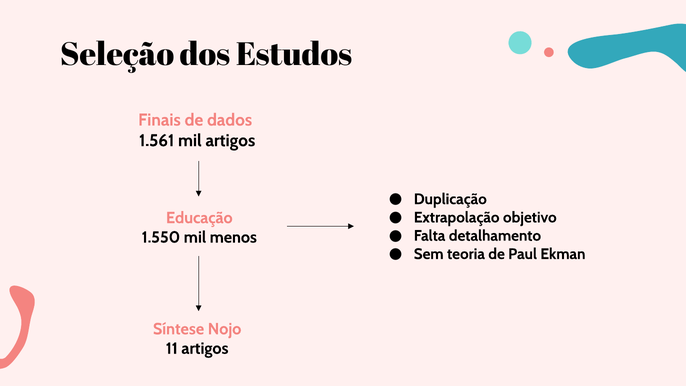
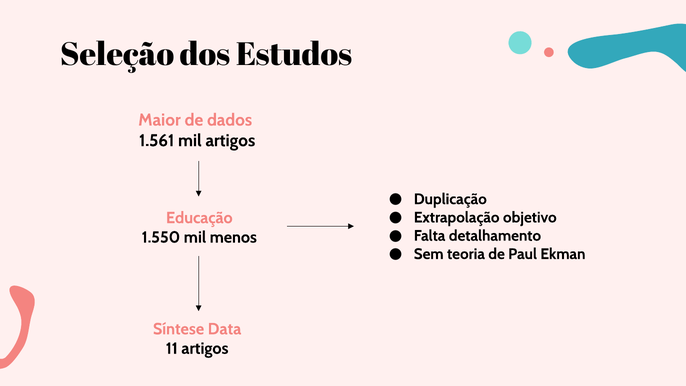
Finais: Finais -> Maior
Nojo: Nojo -> Data
